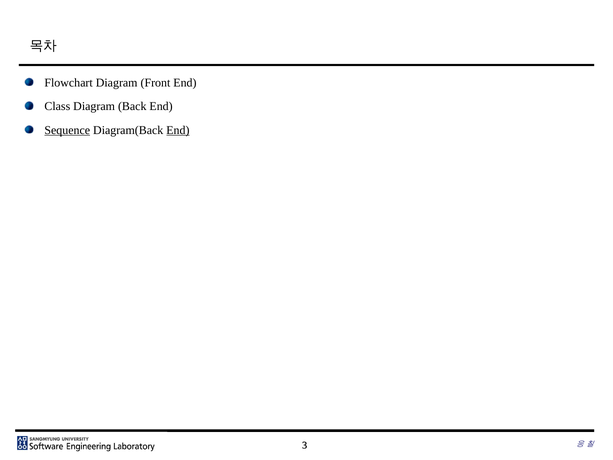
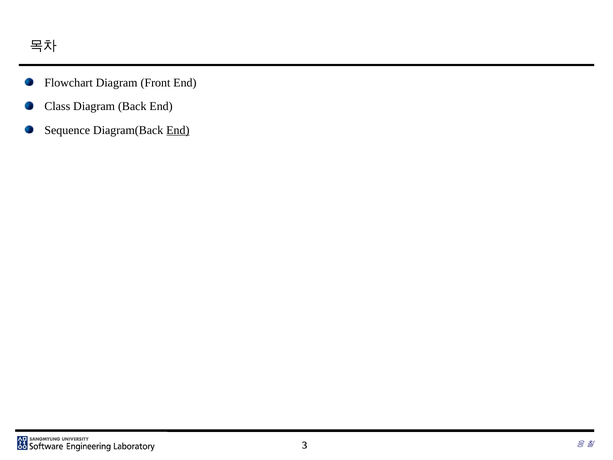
Sequence underline: present -> none
